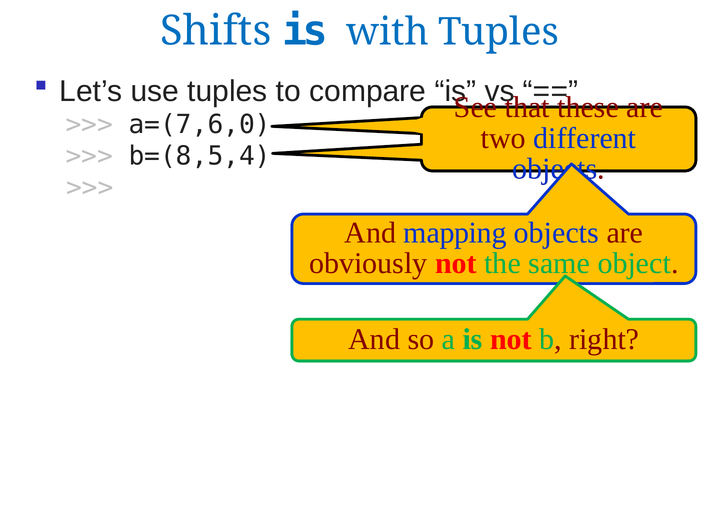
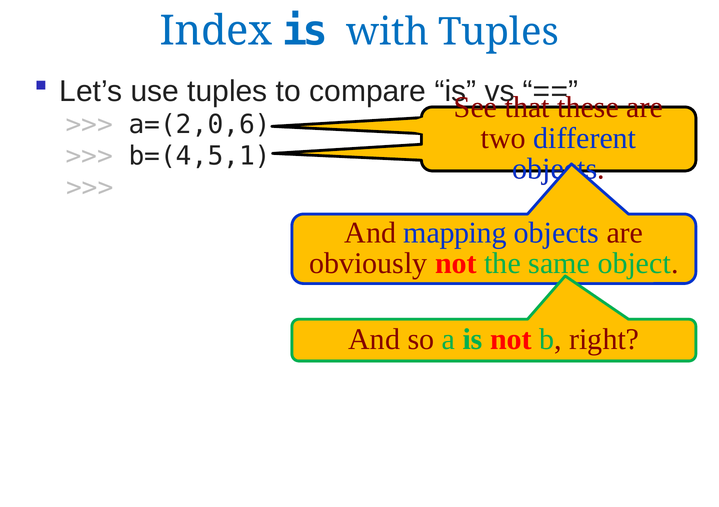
Shifts: Shifts -> Index
a=(7,6,0: a=(7,6,0 -> a=(2,0,6
b=(8,5,4: b=(8,5,4 -> b=(4,5,1
